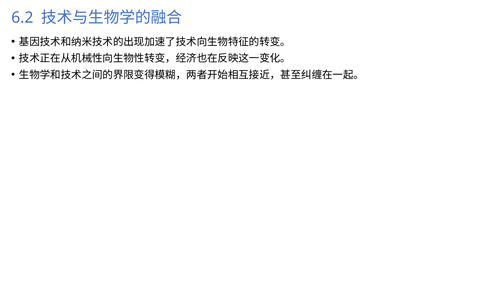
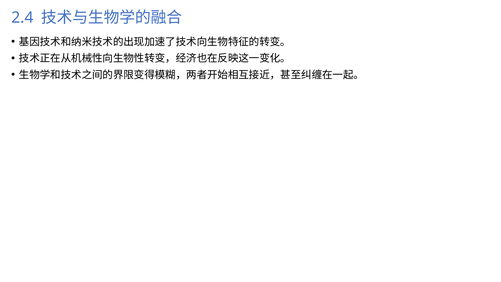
6.2: 6.2 -> 2.4
